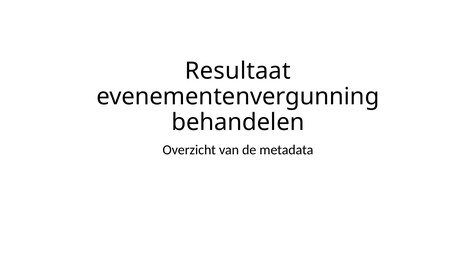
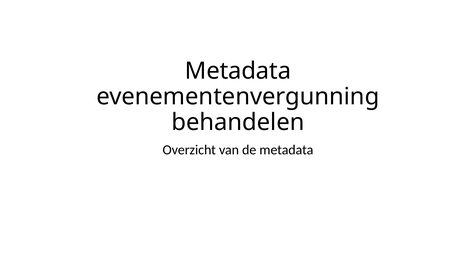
Resultaat at (238, 71): Resultaat -> Metadata
